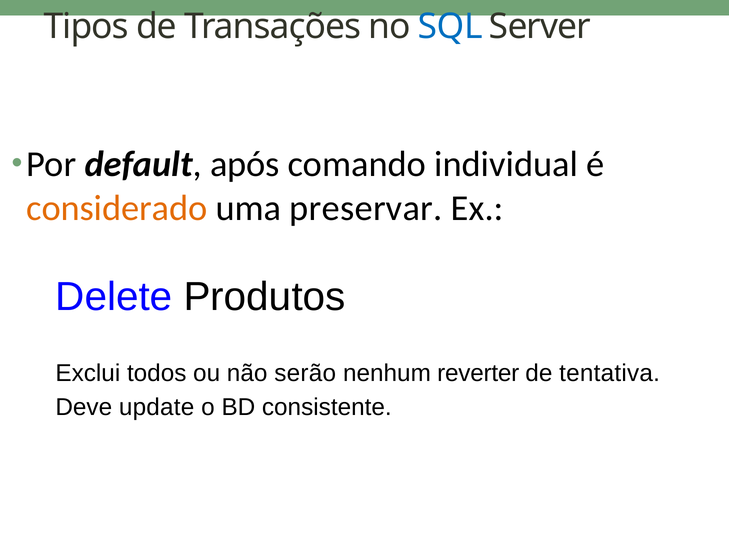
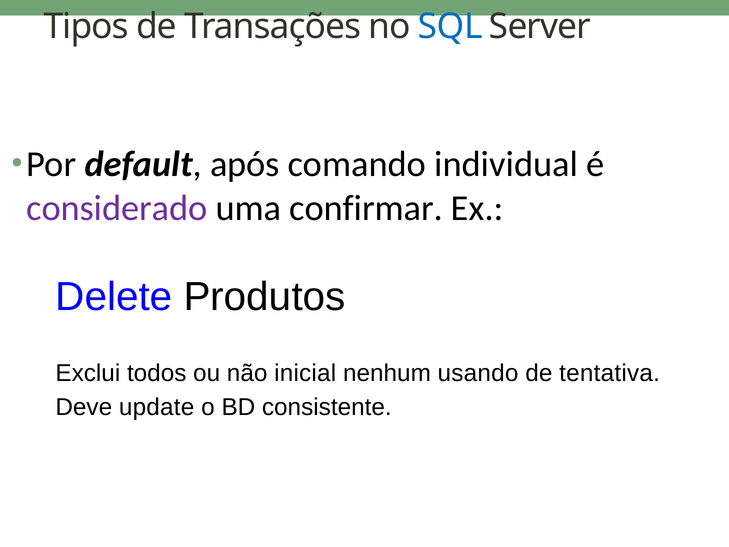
considerado colour: orange -> purple
preservar: preservar -> confirmar
serão: serão -> inicial
reverter: reverter -> usando
